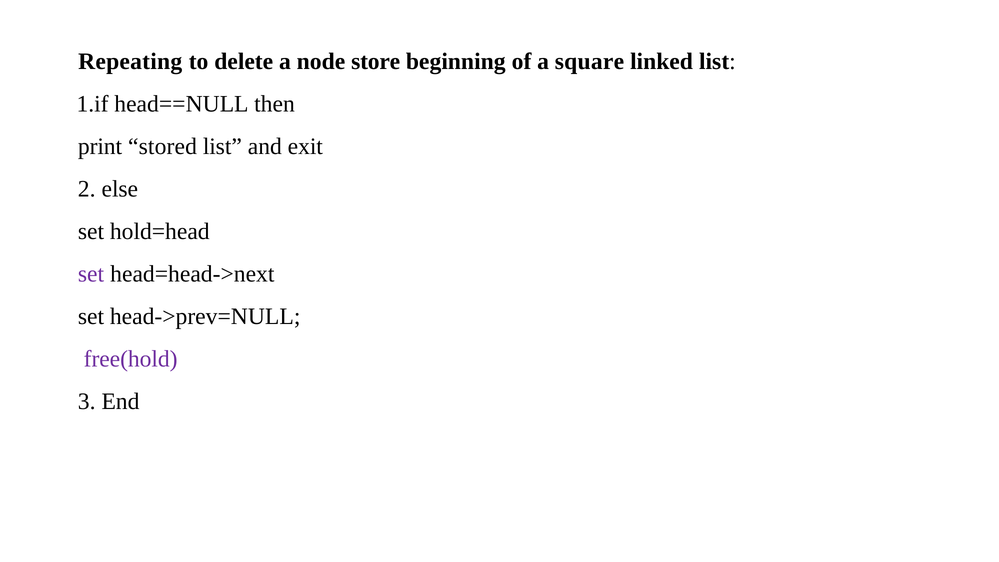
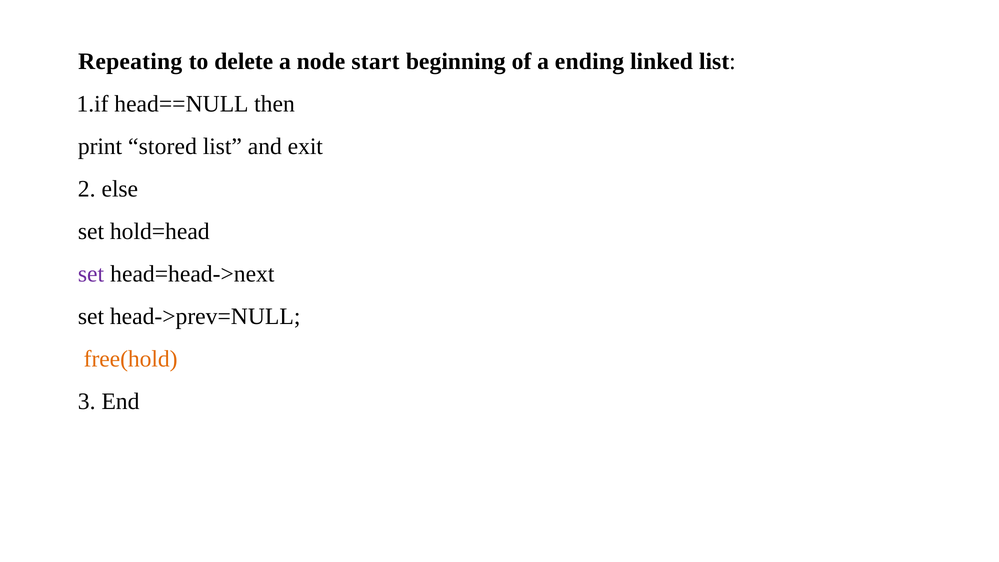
store: store -> start
square: square -> ending
free(hold colour: purple -> orange
